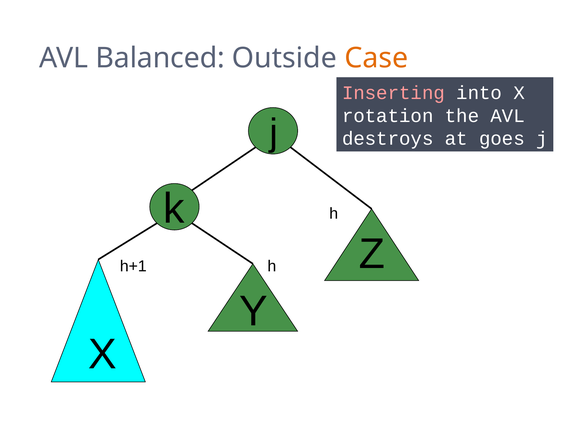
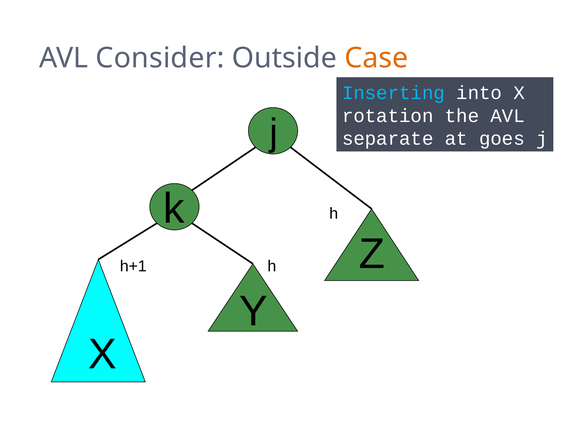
Balanced: Balanced -> Consider
Inserting colour: pink -> light blue
destroys: destroys -> separate
